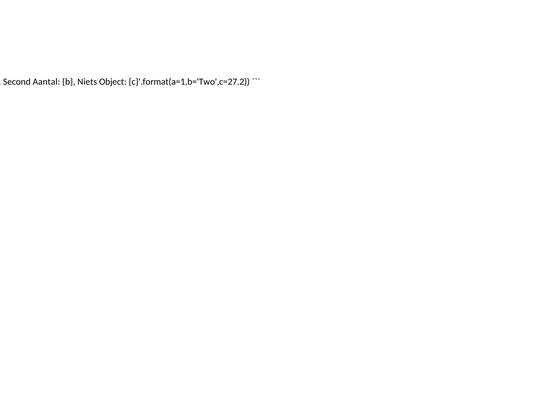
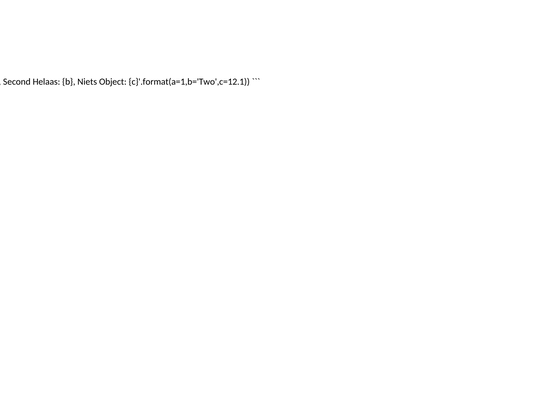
Aantal: Aantal -> Helaas
c}'.format(a=1,b='Two',c=27.2: c}'.format(a=1,b='Two',c=27.2 -> c}'.format(a=1,b='Two',c=12.1
